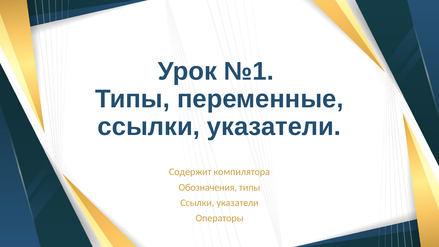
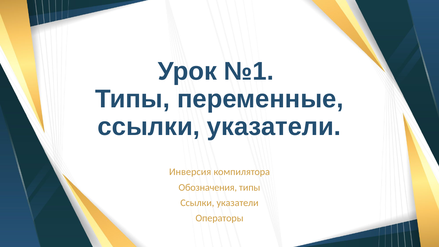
Содержит: Содержит -> Инверсия
